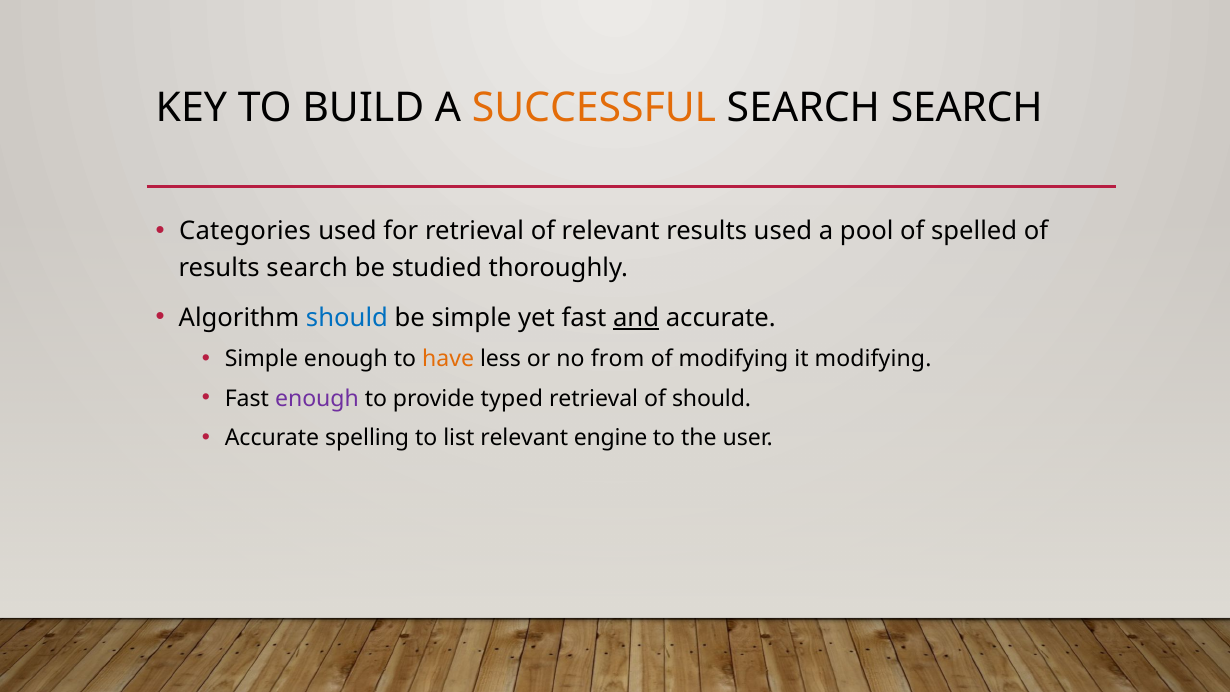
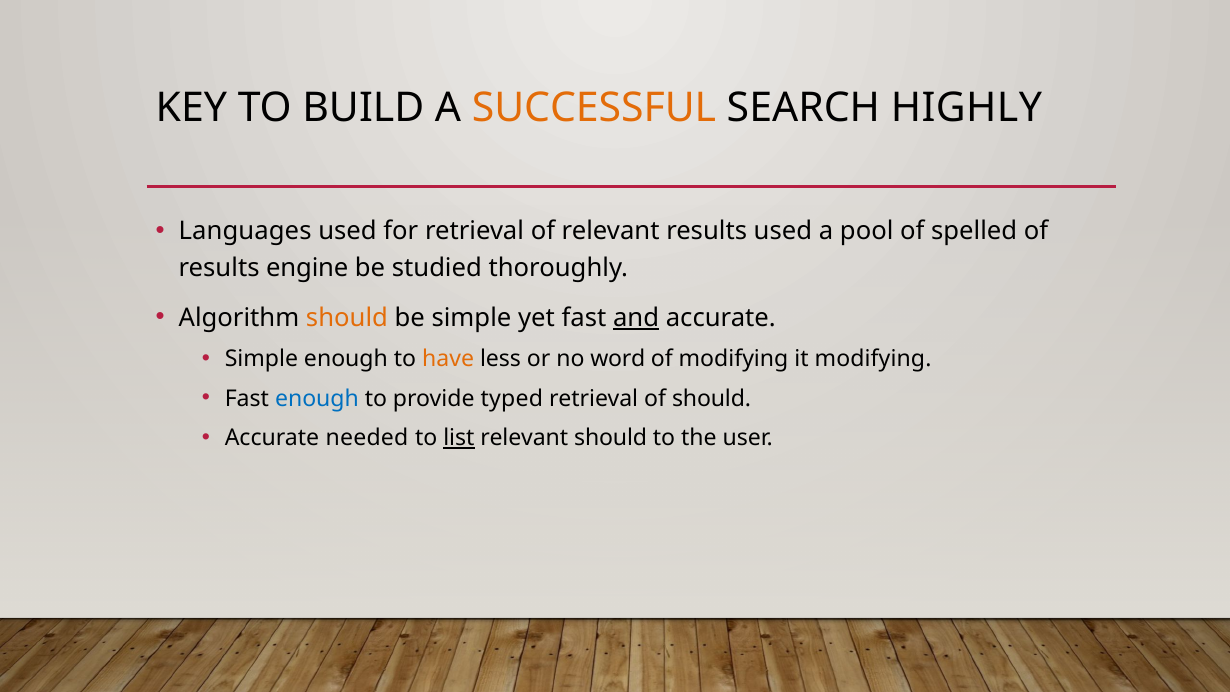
SEARCH SEARCH: SEARCH -> HIGHLY
Categories: Categories -> Languages
results search: search -> engine
should at (347, 318) colour: blue -> orange
from: from -> word
enough at (317, 398) colour: purple -> blue
spelling: spelling -> needed
list underline: none -> present
relevant engine: engine -> should
